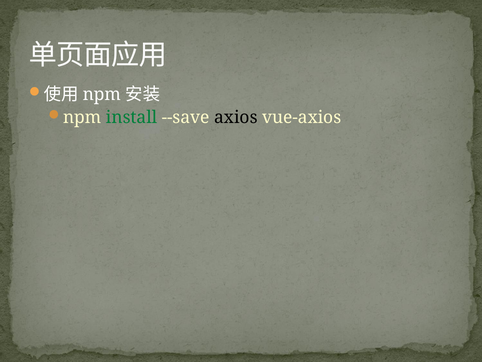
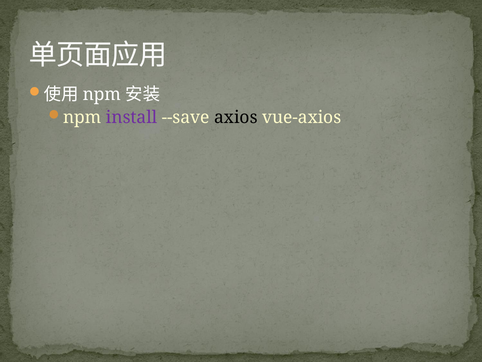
install colour: green -> purple
